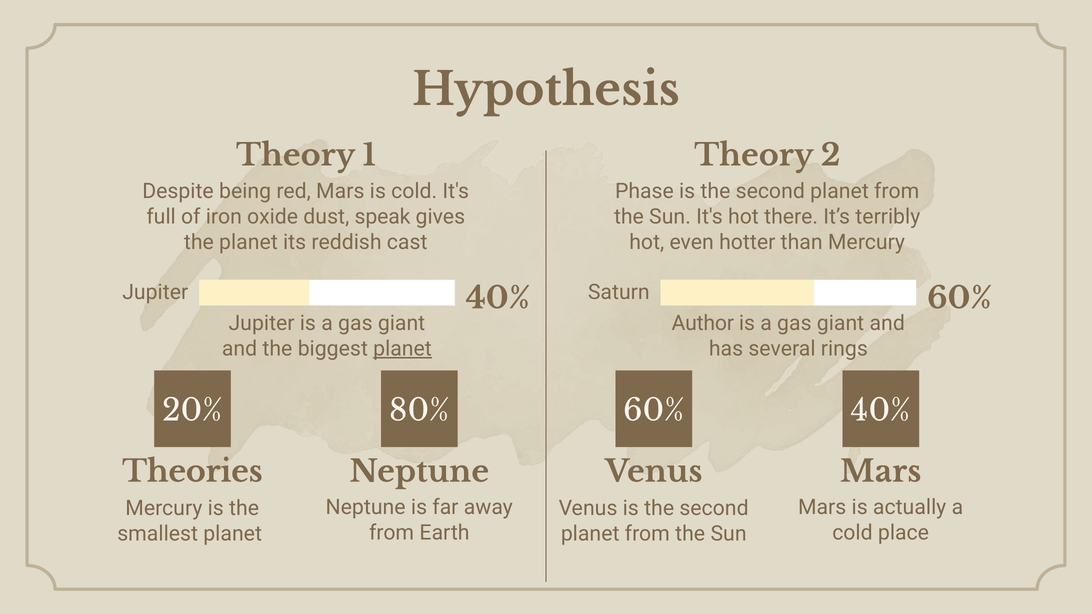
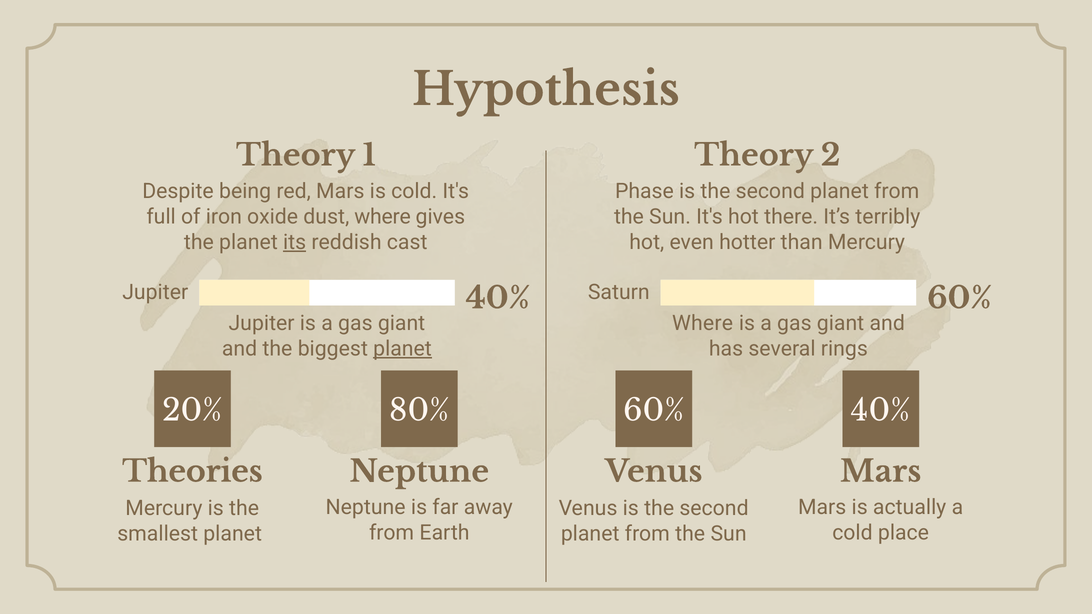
dust speak: speak -> where
its underline: none -> present
Author at (703, 323): Author -> Where
